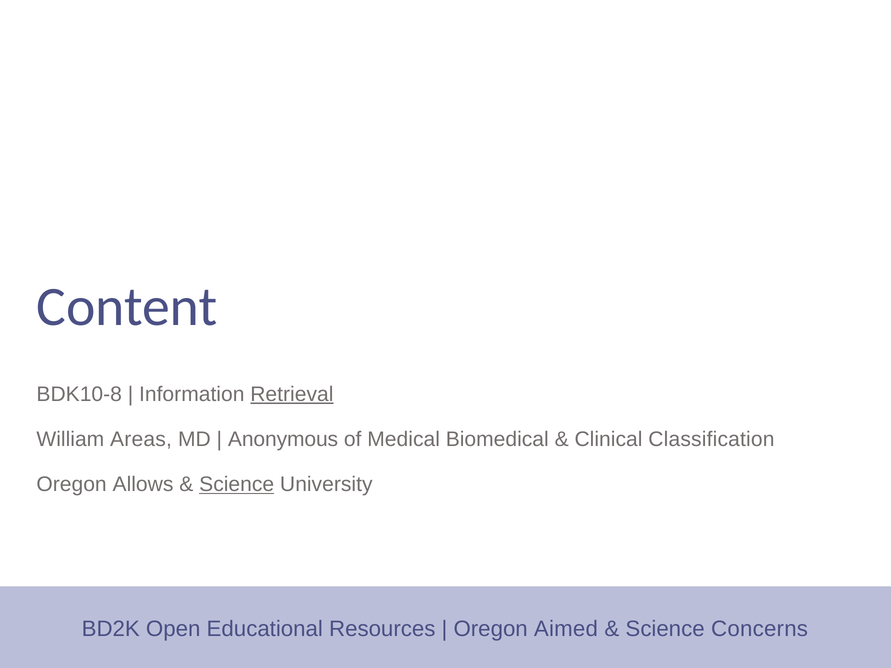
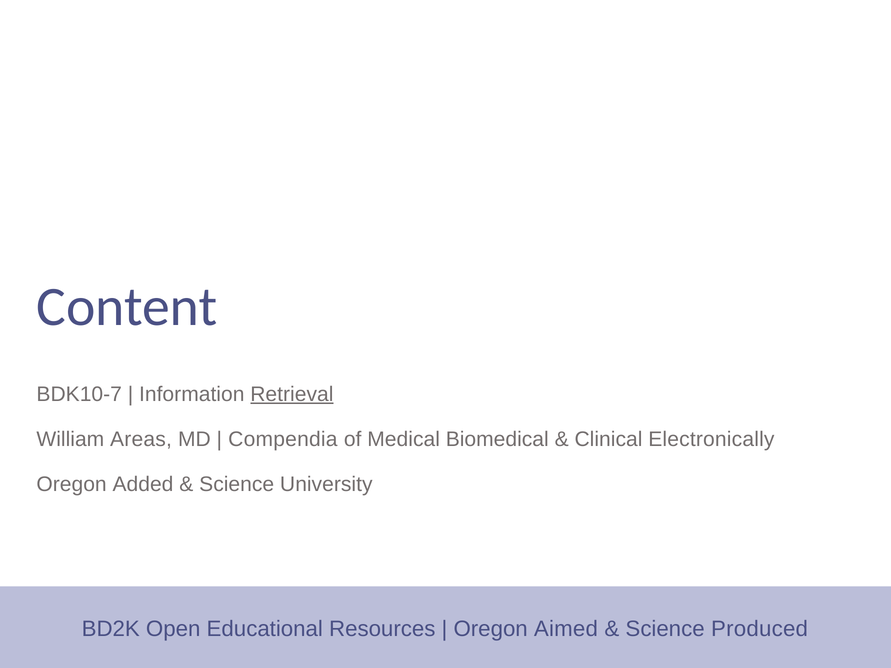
BDK10-8: BDK10-8 -> BDK10-7
Anonymous: Anonymous -> Compendia
Classification: Classification -> Electronically
Allows: Allows -> Added
Science at (237, 485) underline: present -> none
Concerns: Concerns -> Produced
